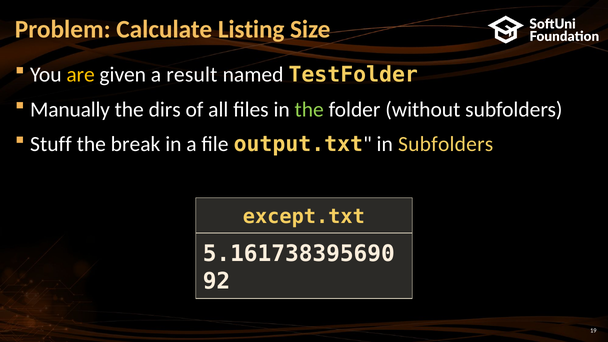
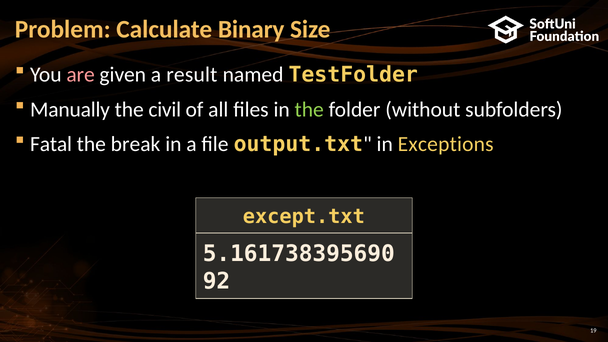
Listing: Listing -> Binary
are colour: yellow -> pink
dirs: dirs -> civil
Stuff: Stuff -> Fatal
in Subfolders: Subfolders -> Exceptions
